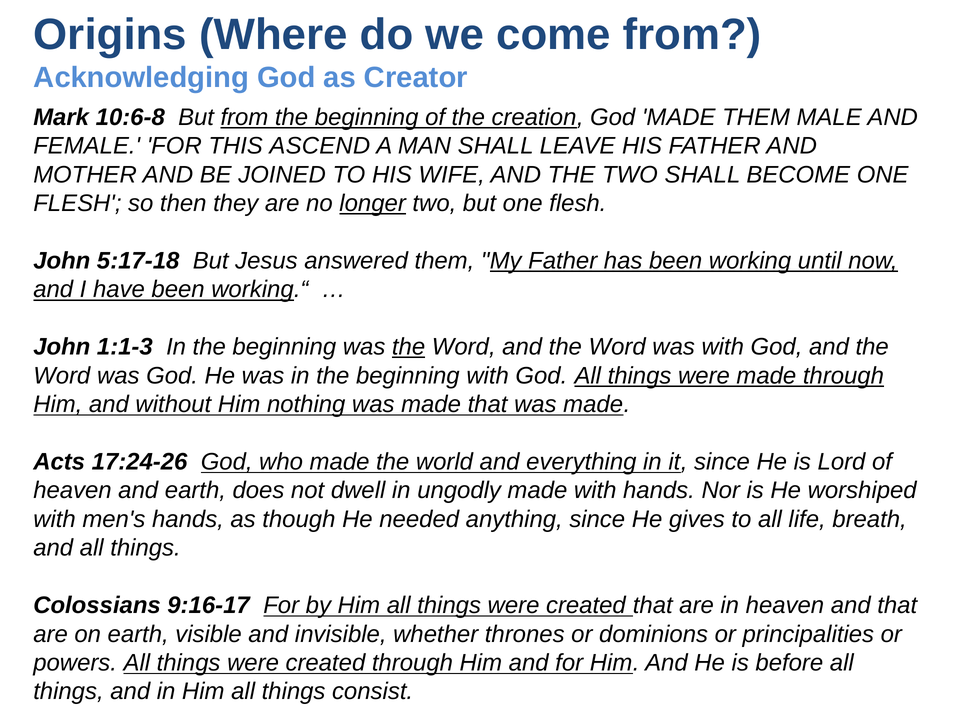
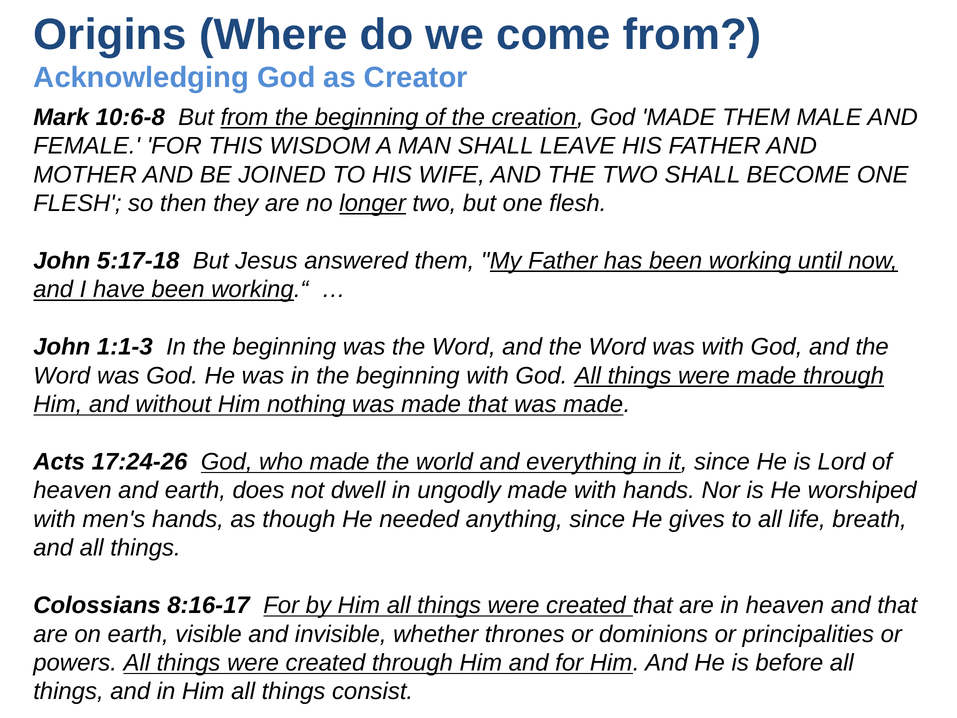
ASCEND: ASCEND -> WISDOM
the at (409, 347) underline: present -> none
9:16-17: 9:16-17 -> 8:16-17
